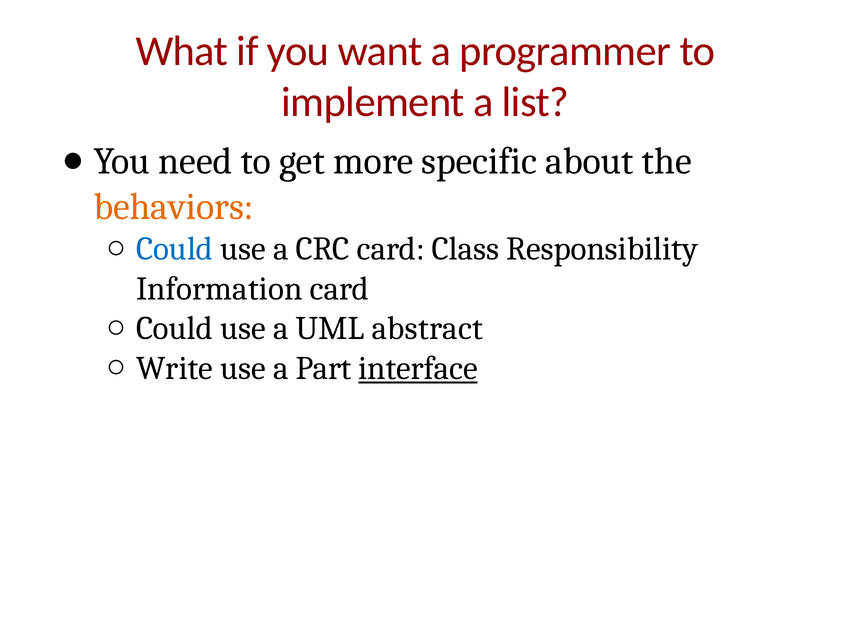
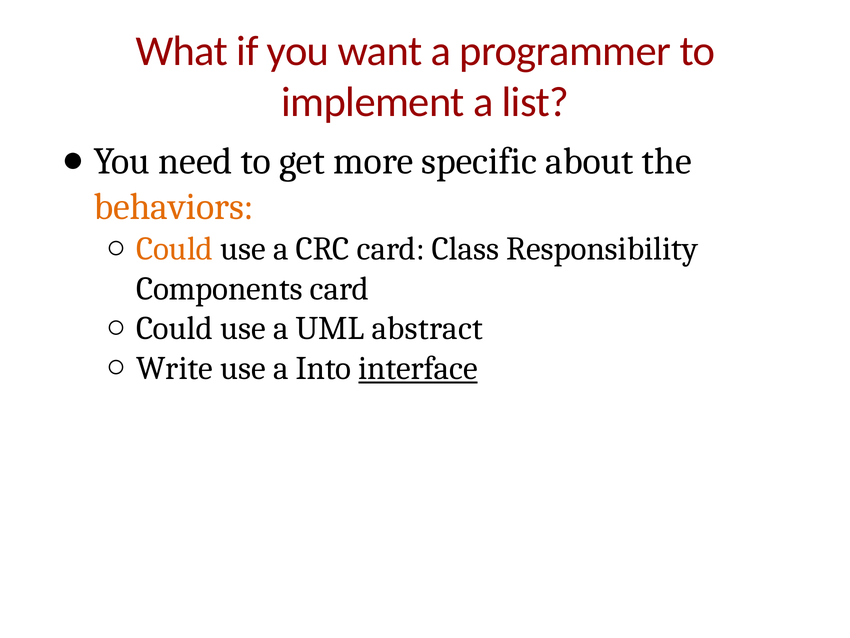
Could at (175, 249) colour: blue -> orange
Information: Information -> Components
Part: Part -> Into
